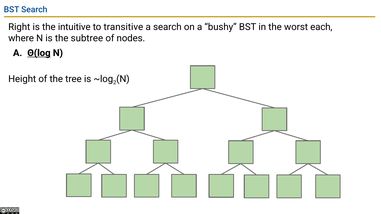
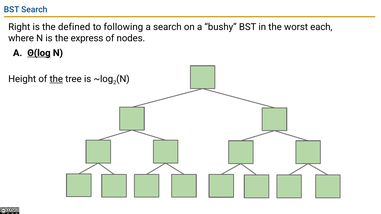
intuitive: intuitive -> defined
transitive: transitive -> following
subtree: subtree -> express
the at (56, 79) underline: none -> present
